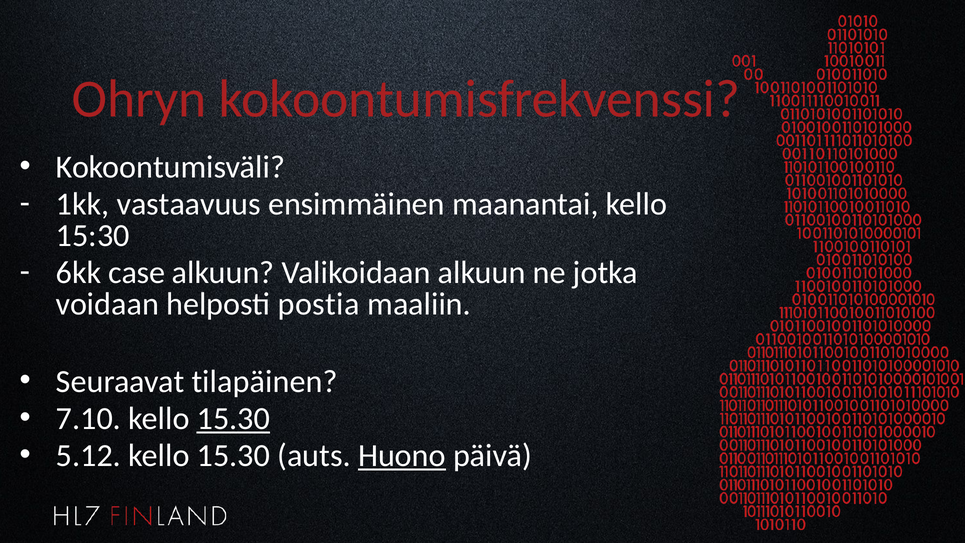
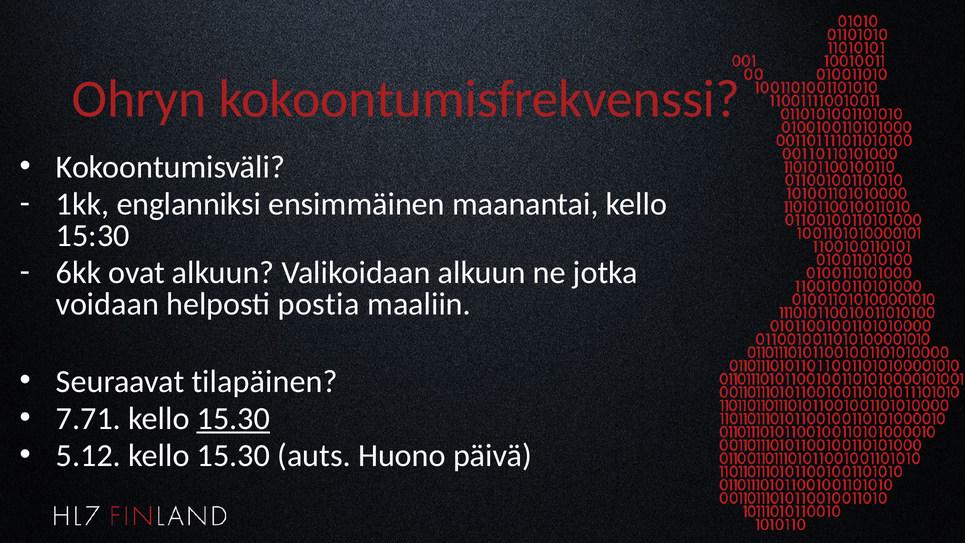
vastaavuus: vastaavuus -> englanniksi
case: case -> ovat
7.10: 7.10 -> 7.71
Huono underline: present -> none
